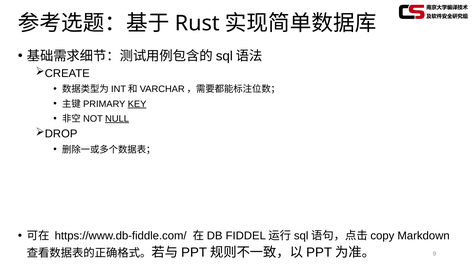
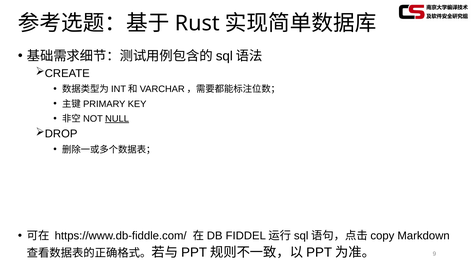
KEY underline: present -> none
